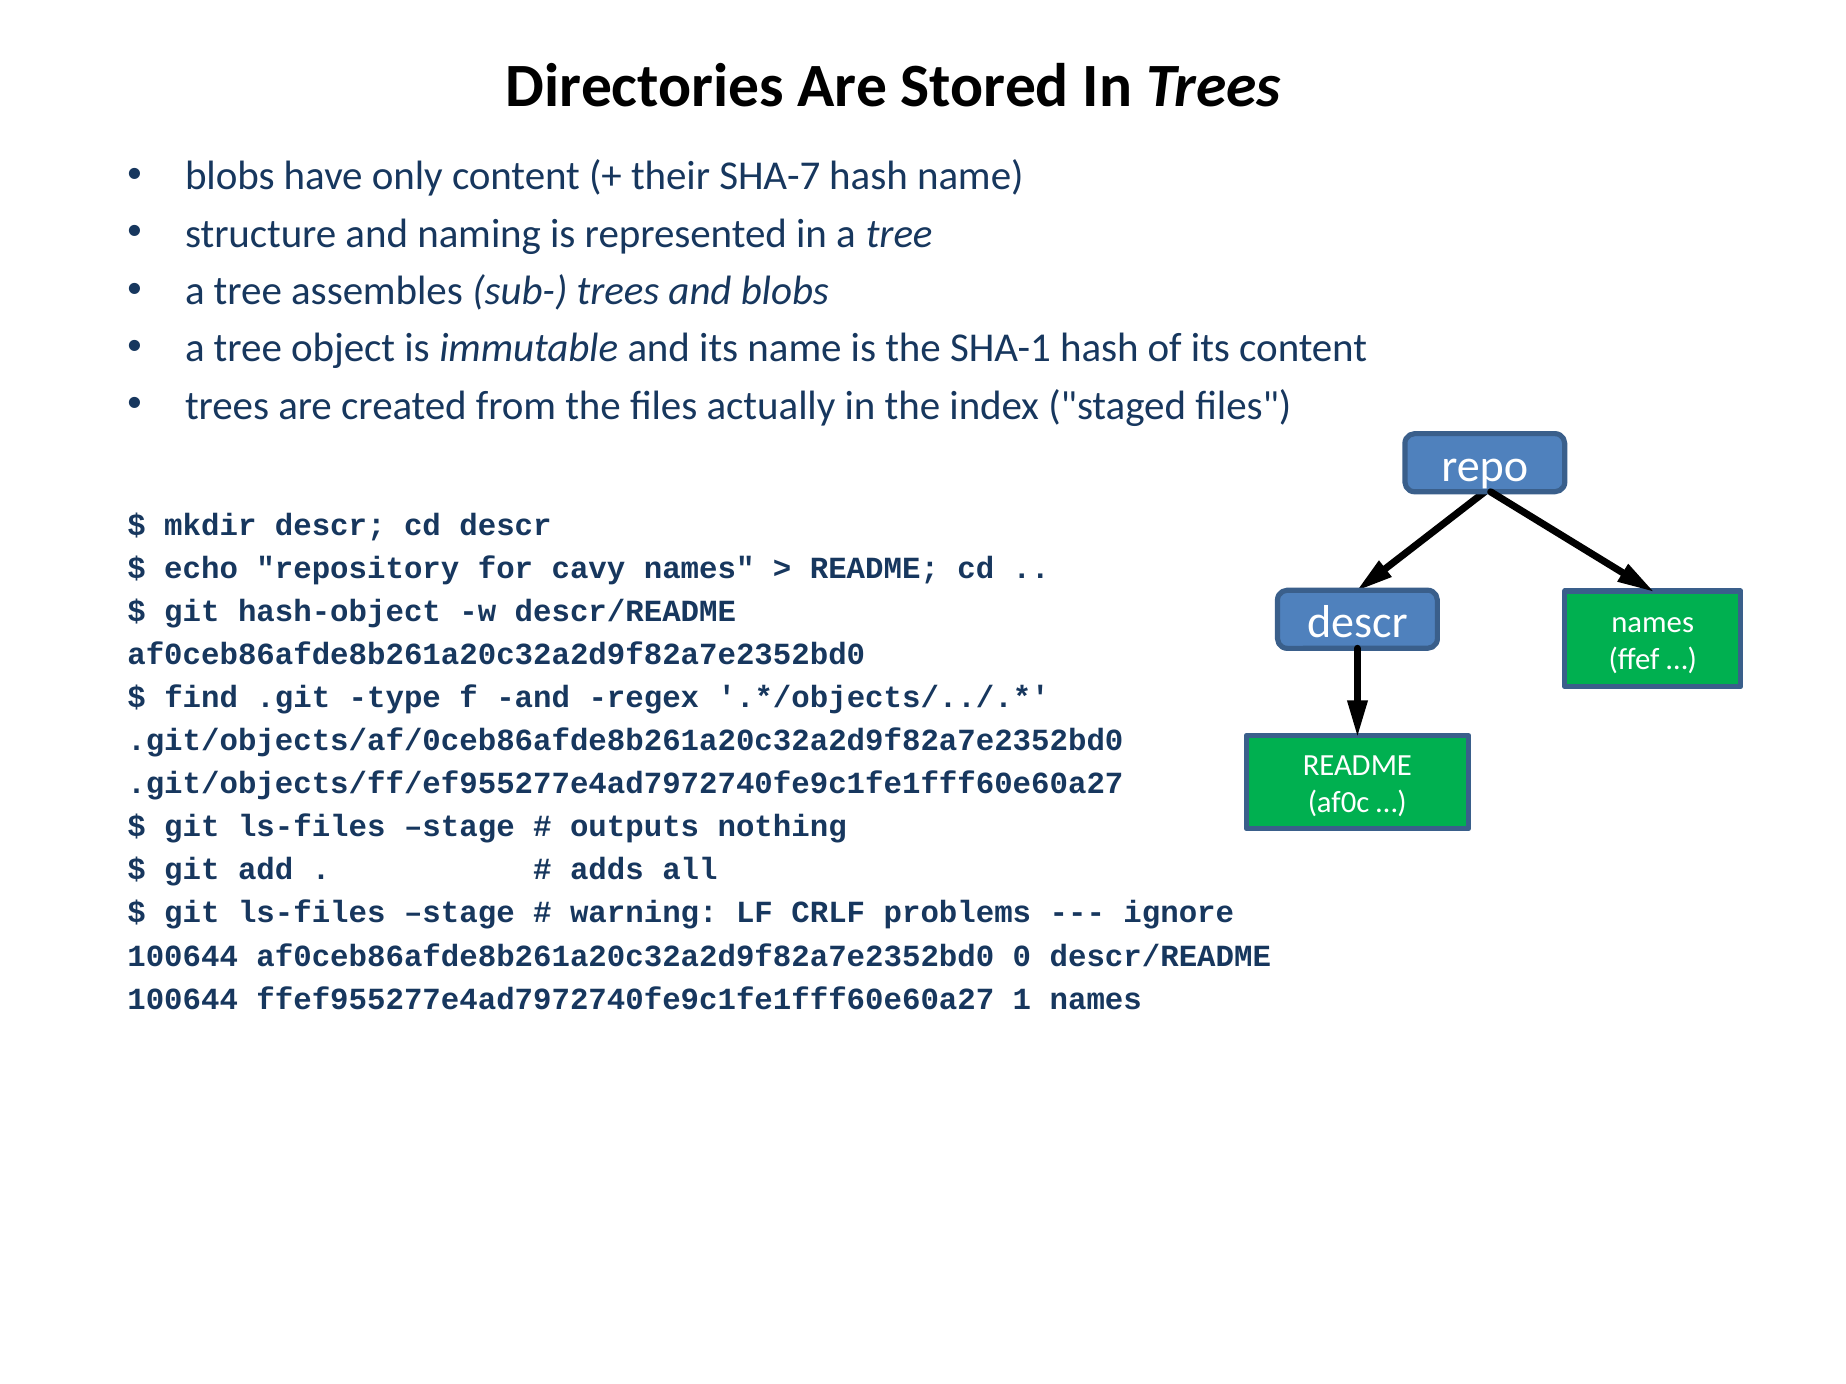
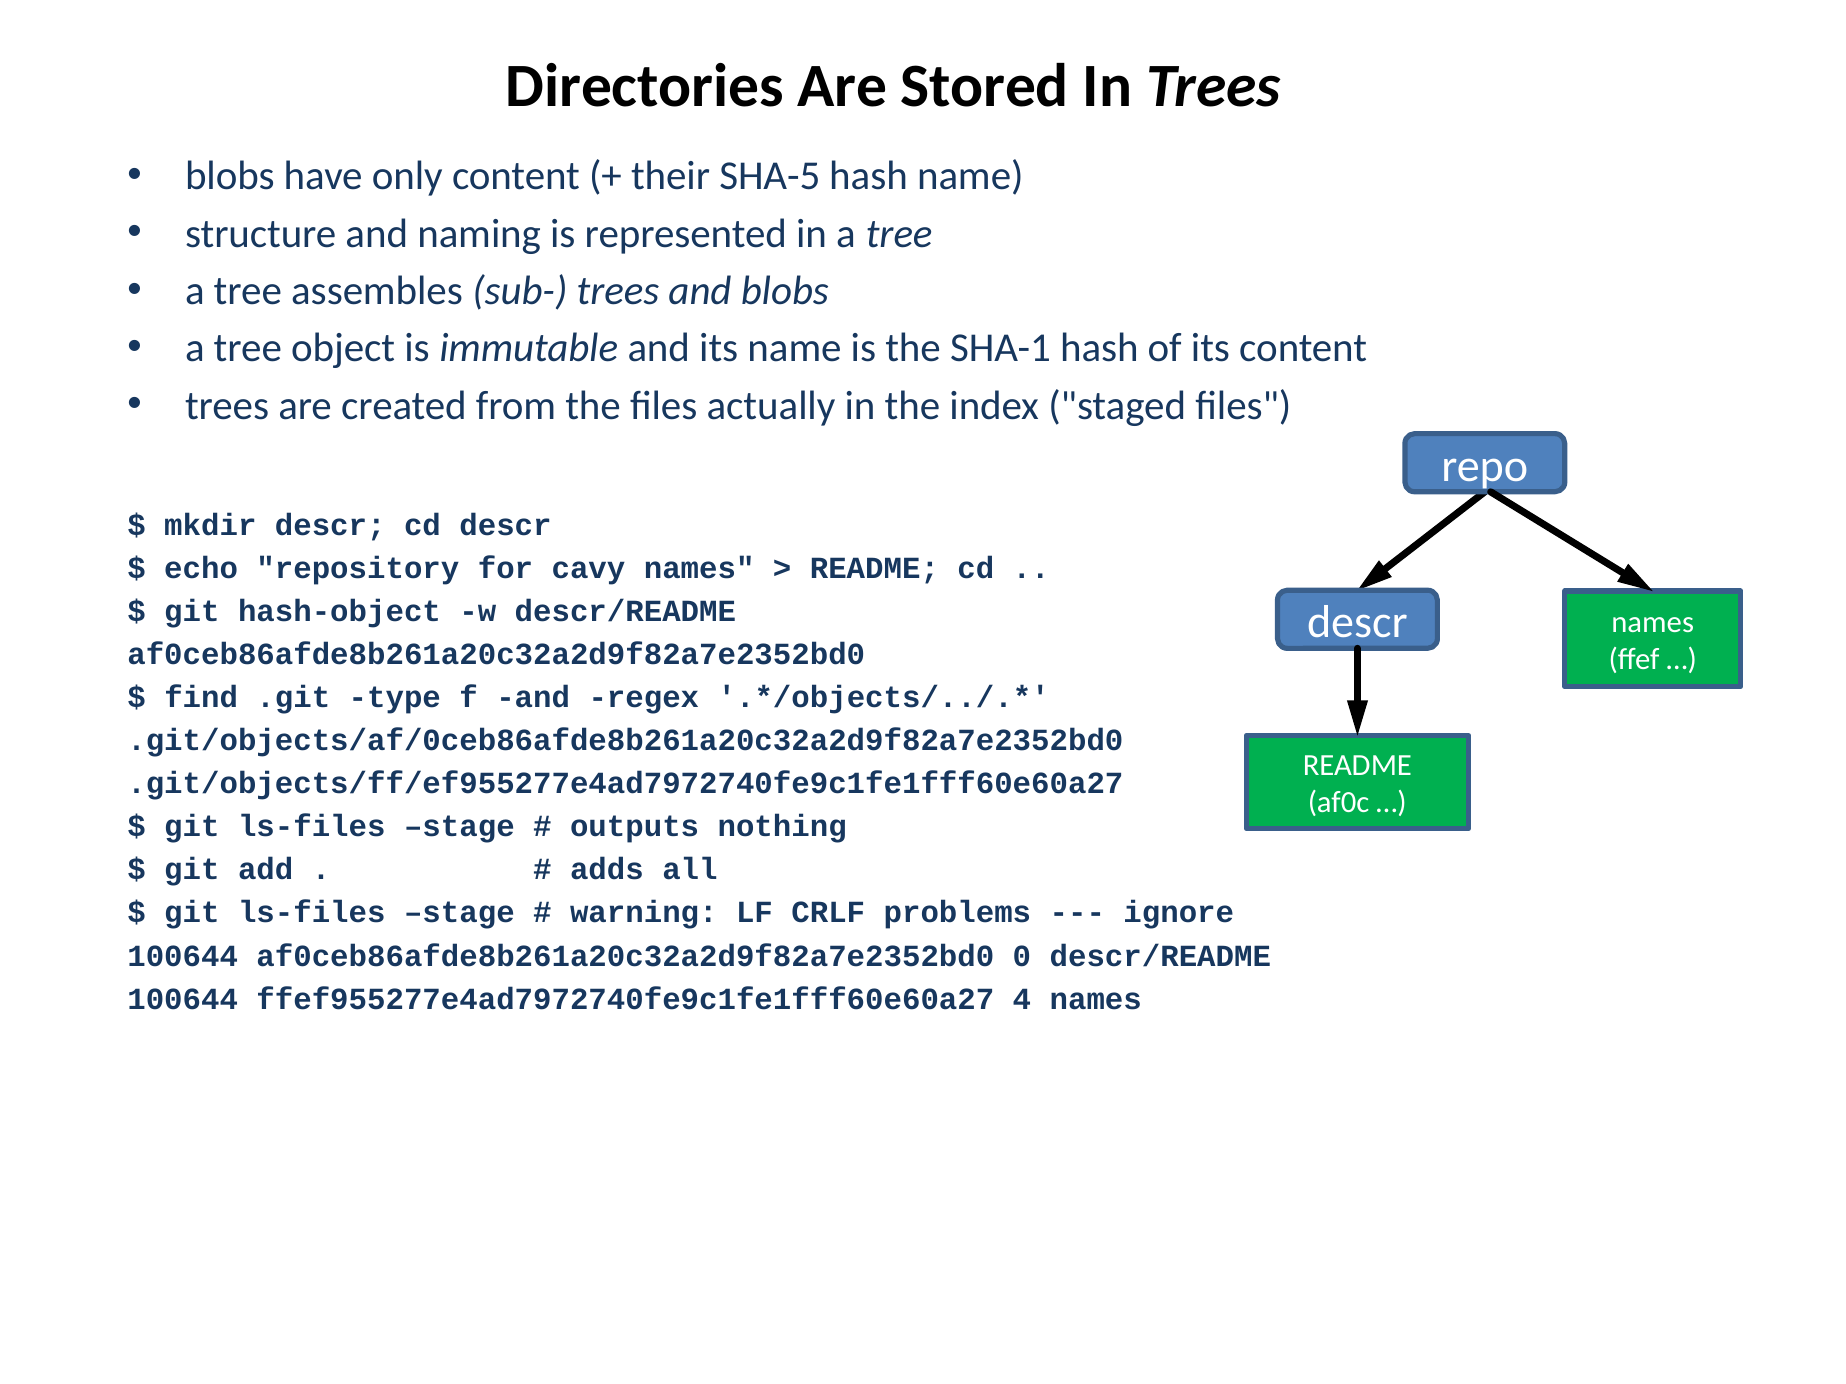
SHA-7: SHA-7 -> SHA-5
1: 1 -> 4
